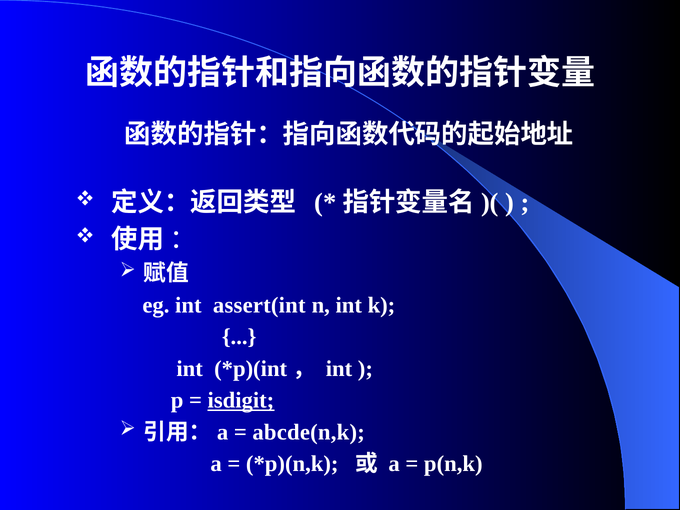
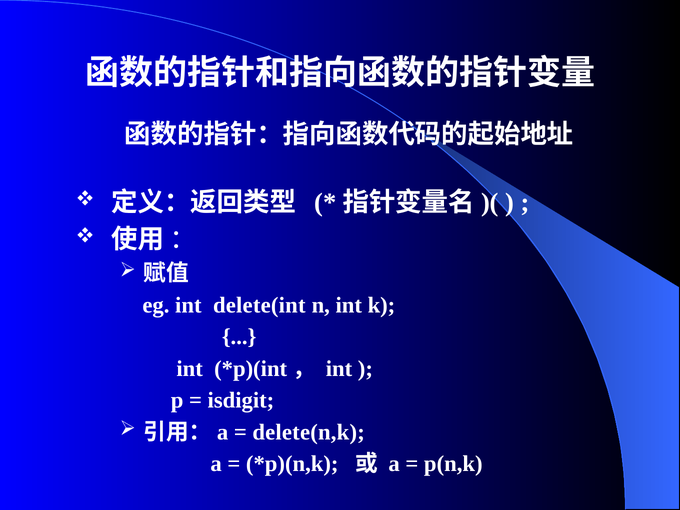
assert(int: assert(int -> delete(int
isdigit underline: present -> none
abcde(n,k: abcde(n,k -> delete(n,k
